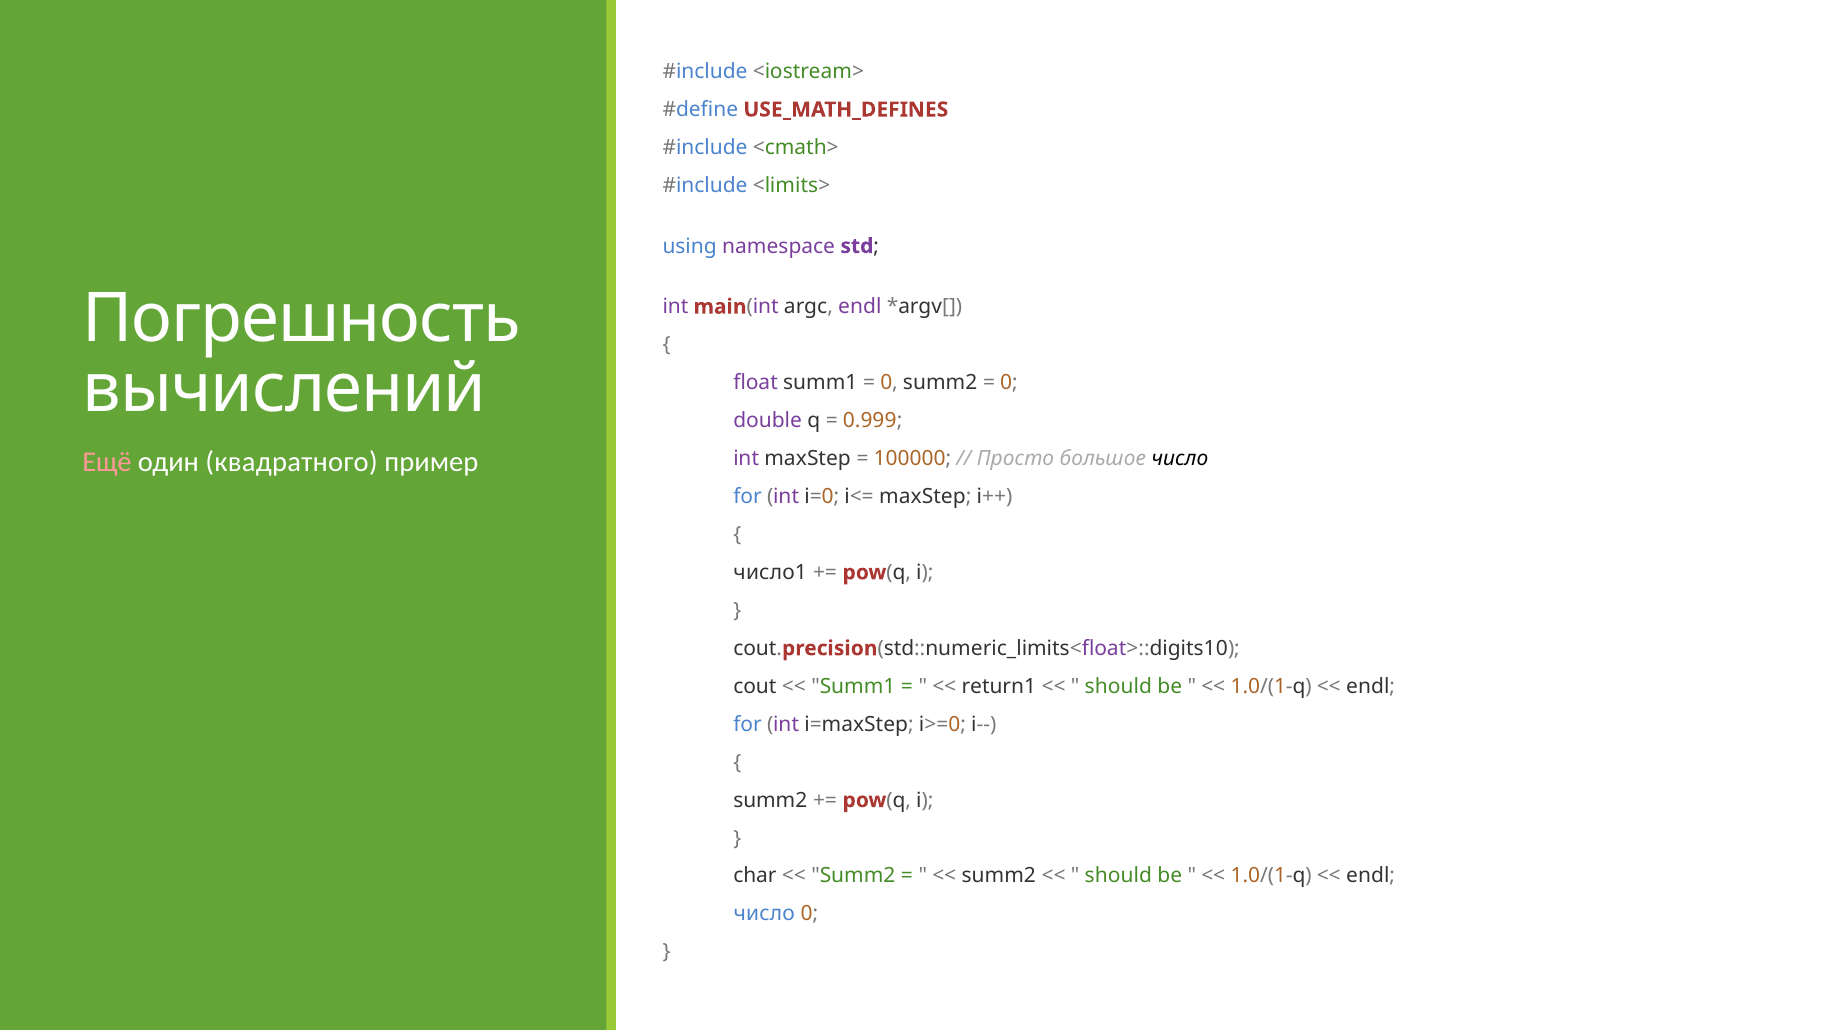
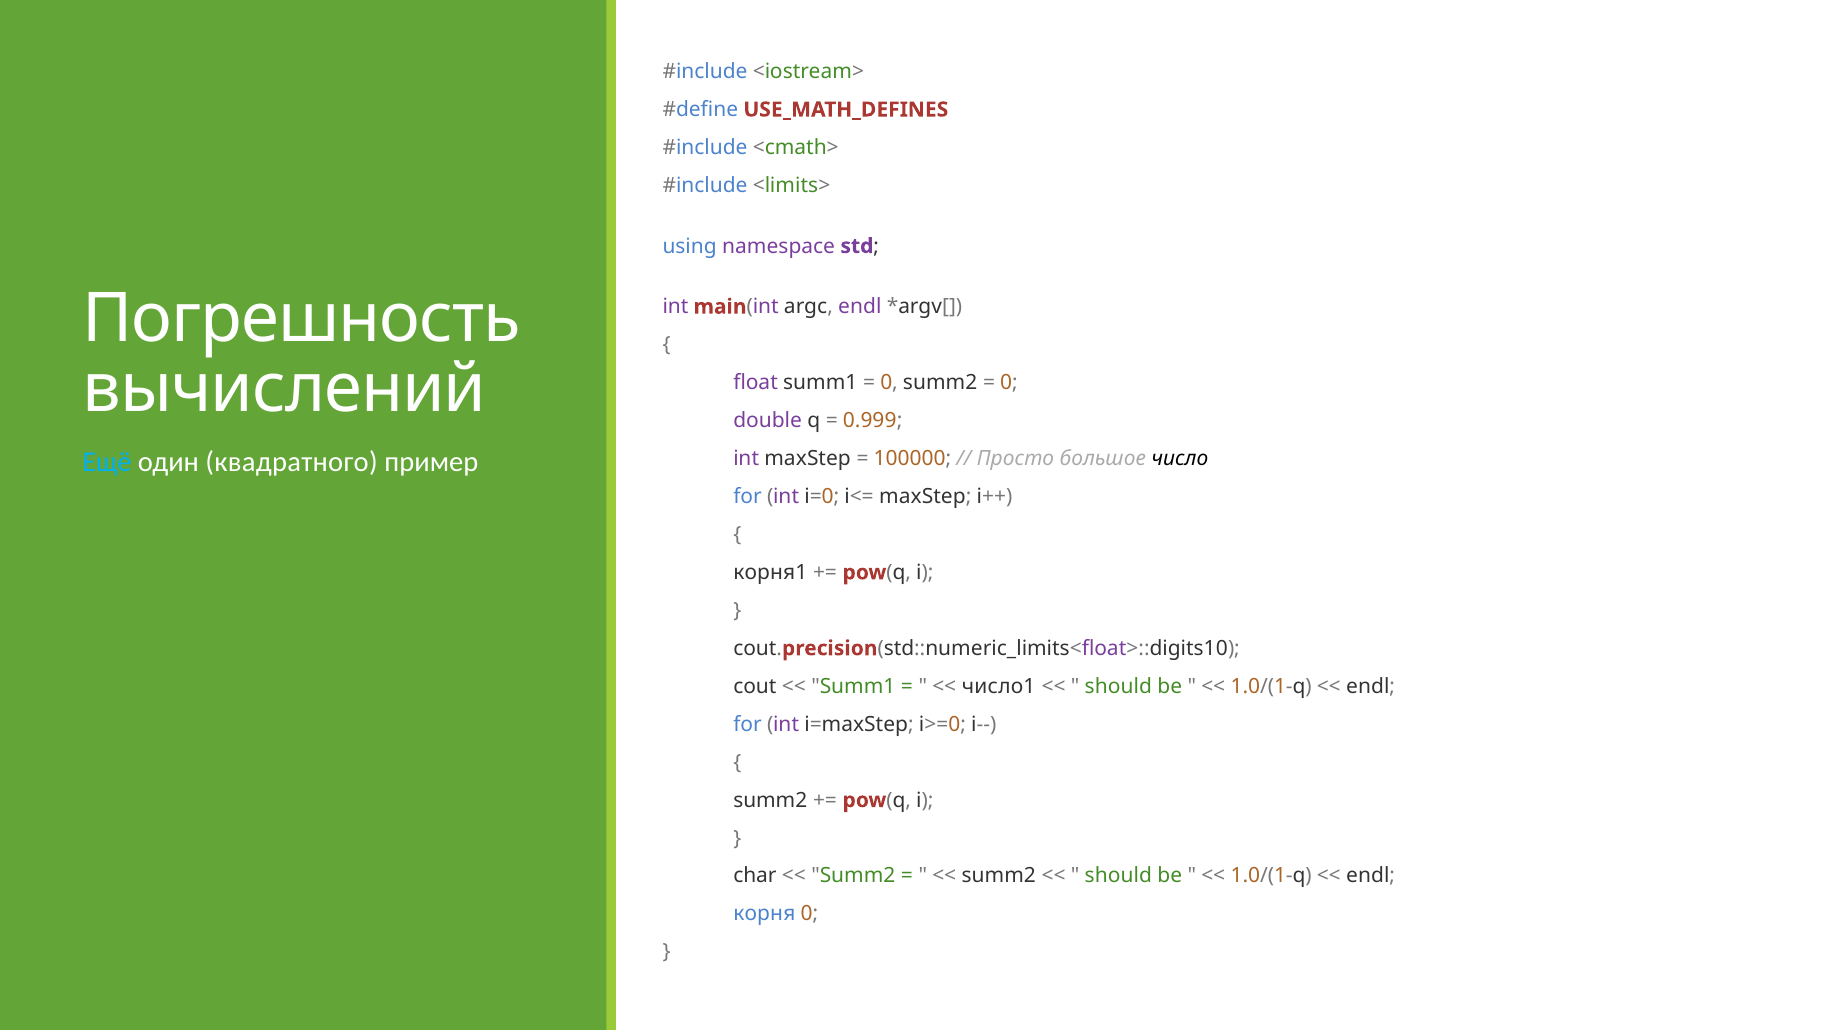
Ещё colour: pink -> light blue
число1: число1 -> корня1
return1: return1 -> число1
число at (764, 913): число -> корня
